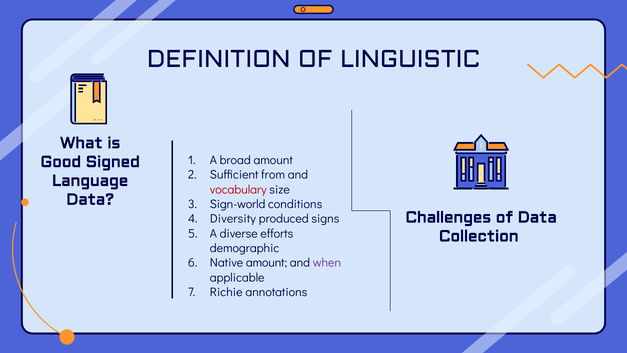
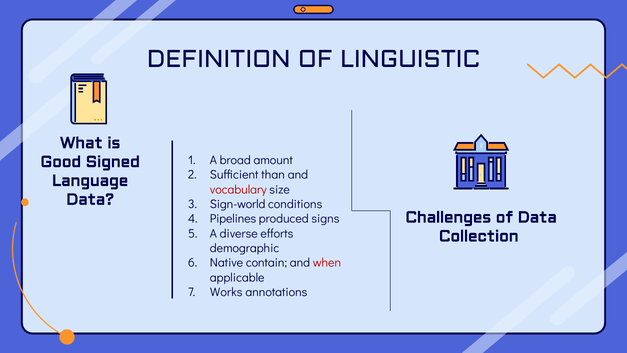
from: from -> than
Diversity: Diversity -> Pipelines
Native amount: amount -> contain
when colour: purple -> red
Richie: Richie -> Works
